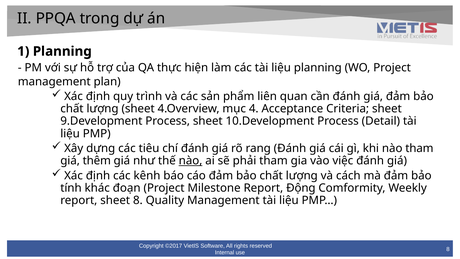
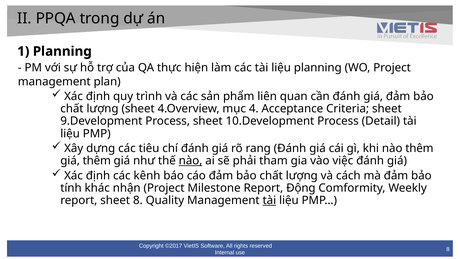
nào tham: tham -> thêm
đoạn: đoạn -> nhận
tài at (269, 200) underline: none -> present
